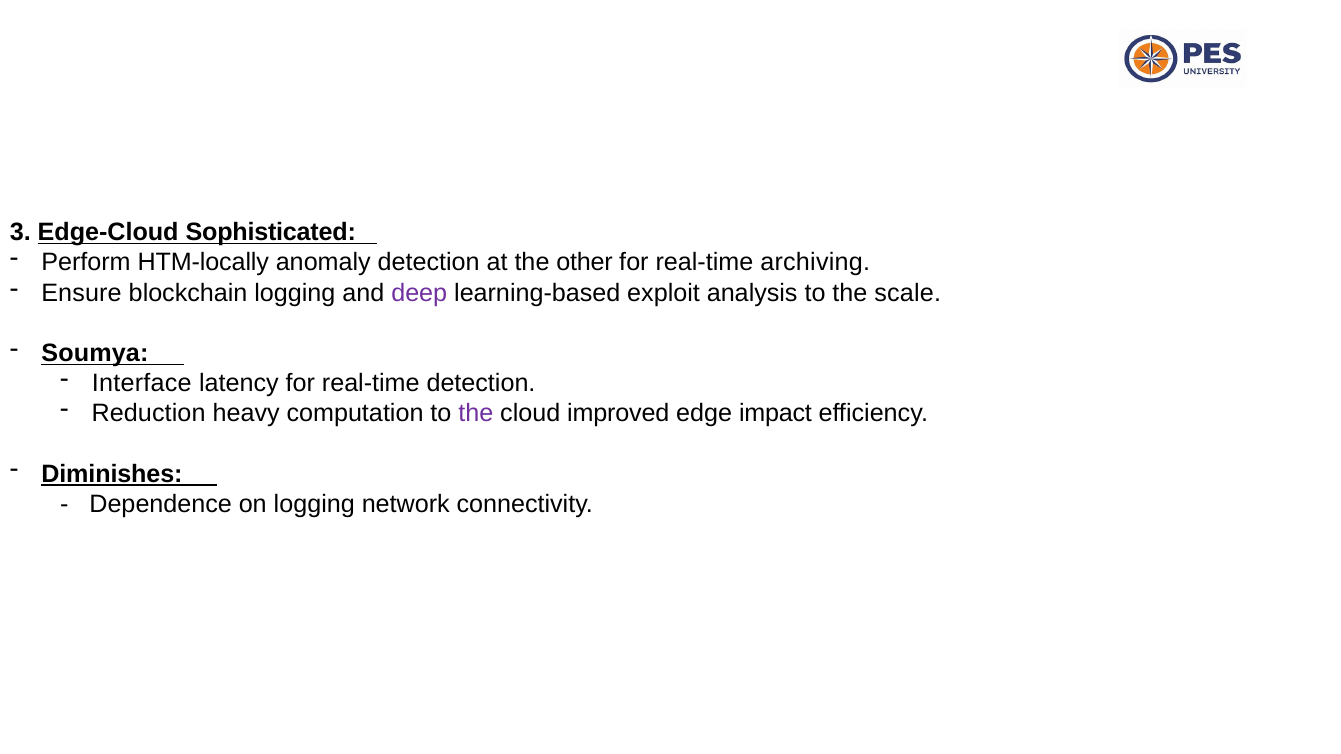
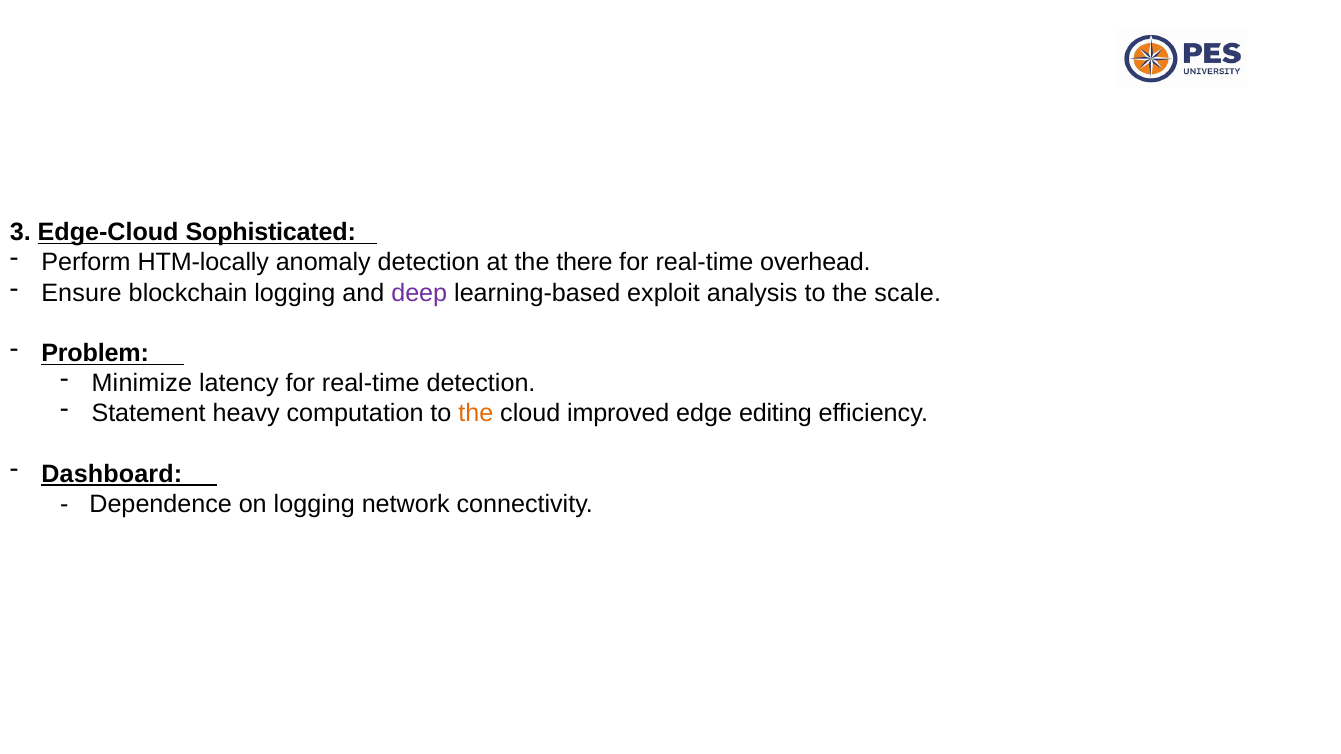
other: other -> there
archiving: archiving -> overhead
Soumya: Soumya -> Problem
Interface: Interface -> Minimize
Reduction: Reduction -> Statement
the at (476, 414) colour: purple -> orange
impact: impact -> editing
Diminishes: Diminishes -> Dashboard
